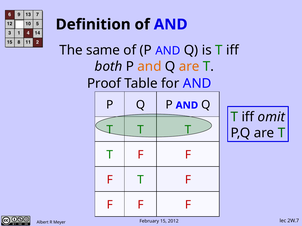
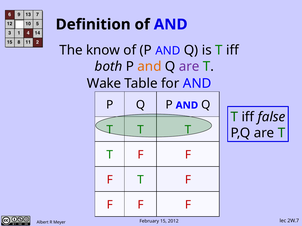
same: same -> know
are at (189, 66) colour: orange -> purple
Proof: Proof -> Wake
omit: omit -> false
